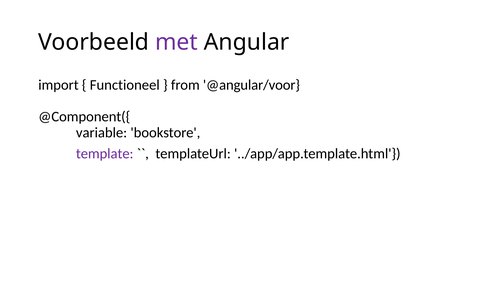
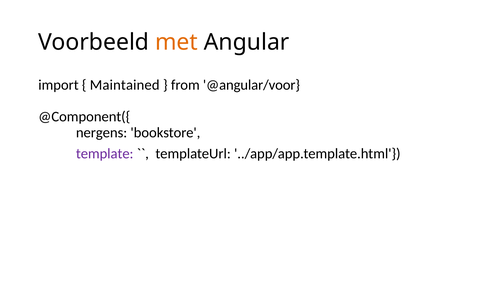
met colour: purple -> orange
Functioneel: Functioneel -> Maintained
variable: variable -> nergens
